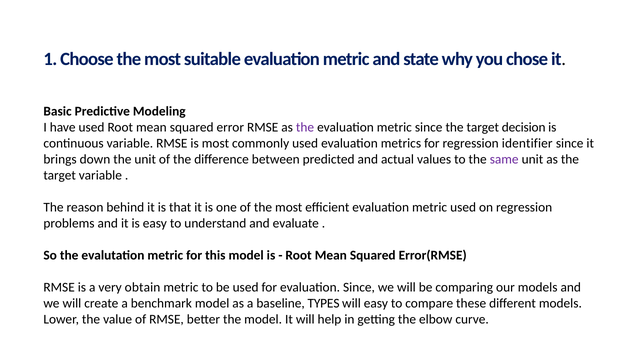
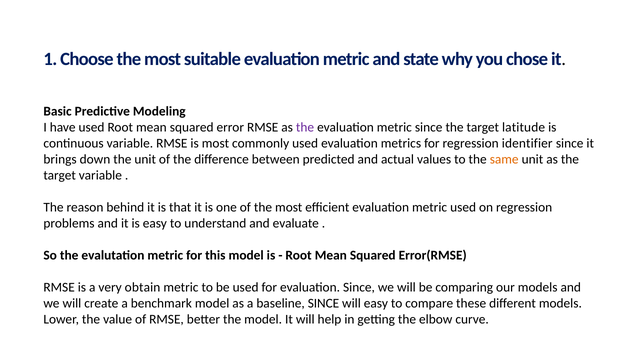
decision: decision -> latitude
same colour: purple -> orange
baseline TYPES: TYPES -> SINCE
